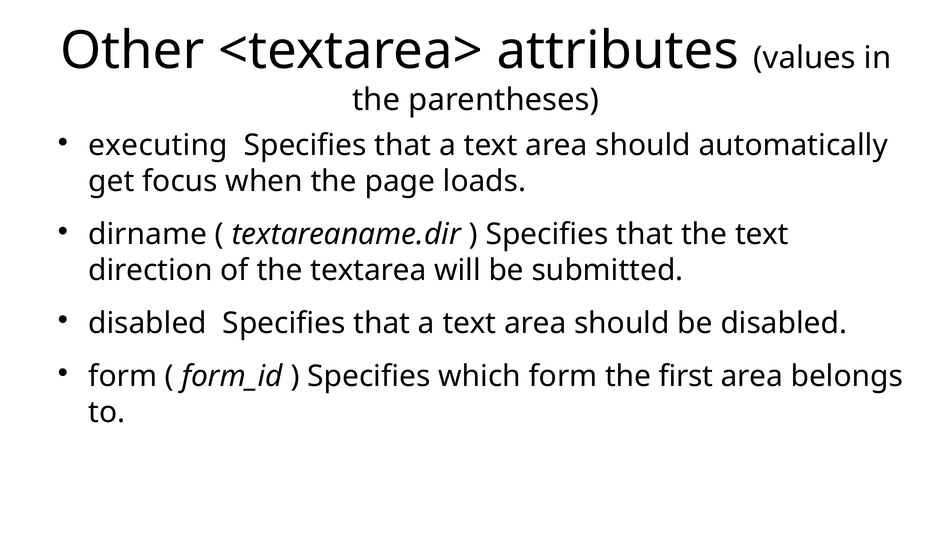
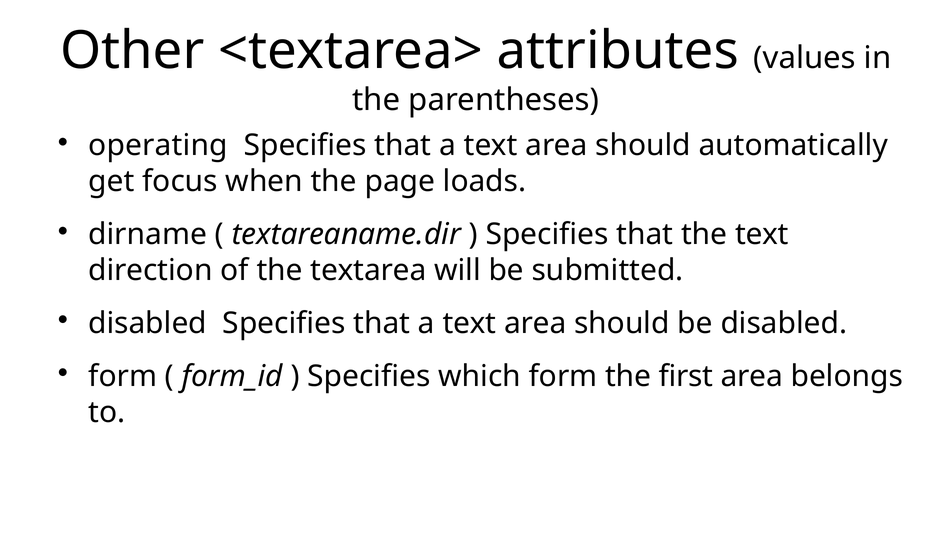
executing: executing -> operating
